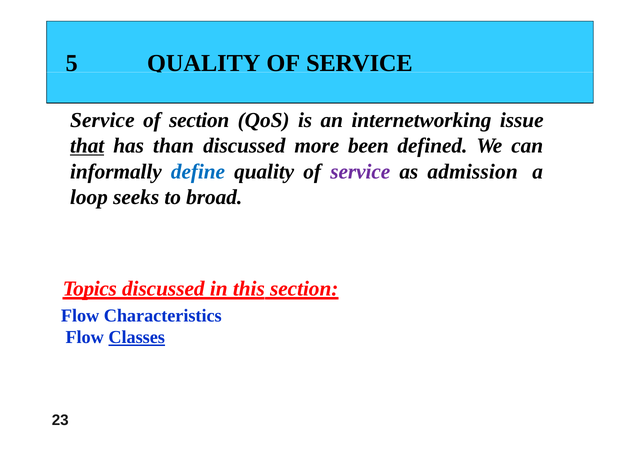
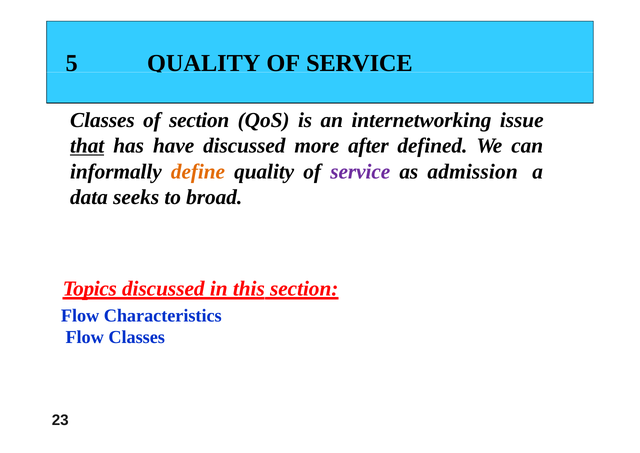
Service at (102, 120): Service -> Classes
than: than -> have
been: been -> after
define colour: blue -> orange
loop: loop -> data
Classes at (137, 337) underline: present -> none
